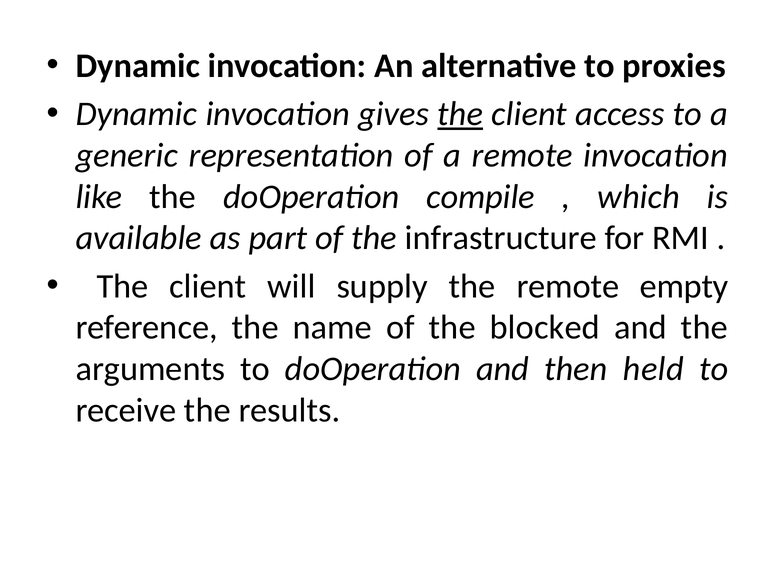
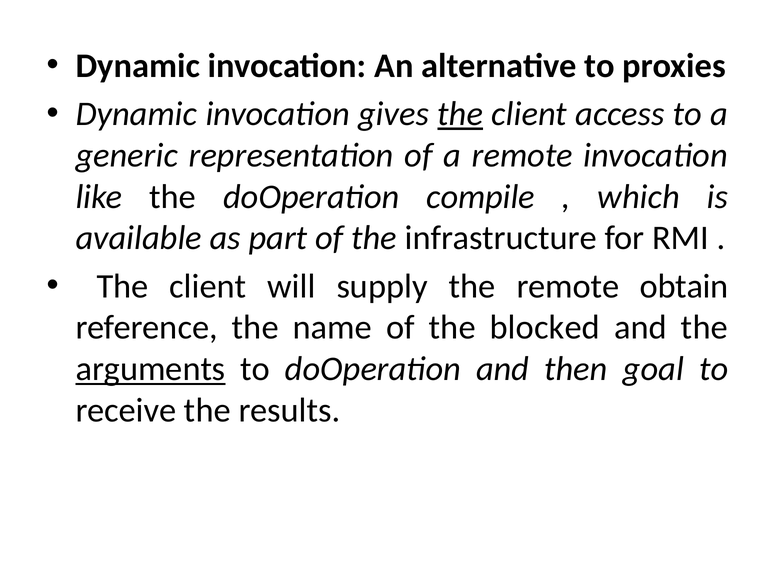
empty: empty -> obtain
arguments underline: none -> present
held: held -> goal
